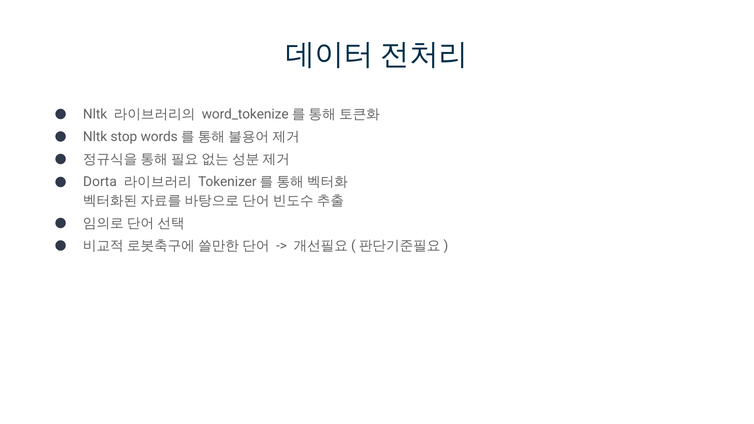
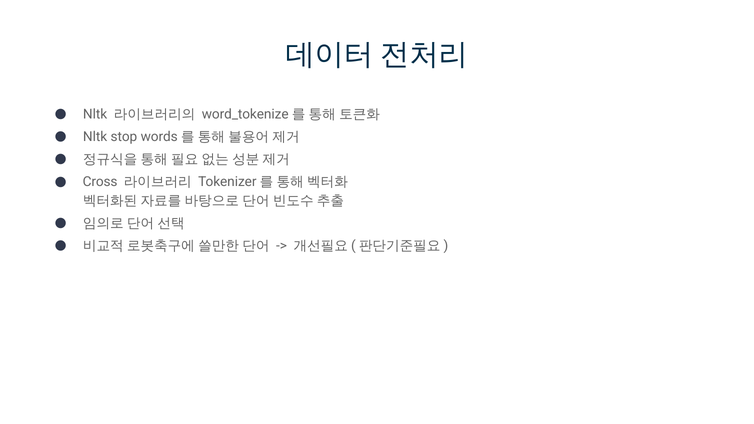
Dorta: Dorta -> Cross
